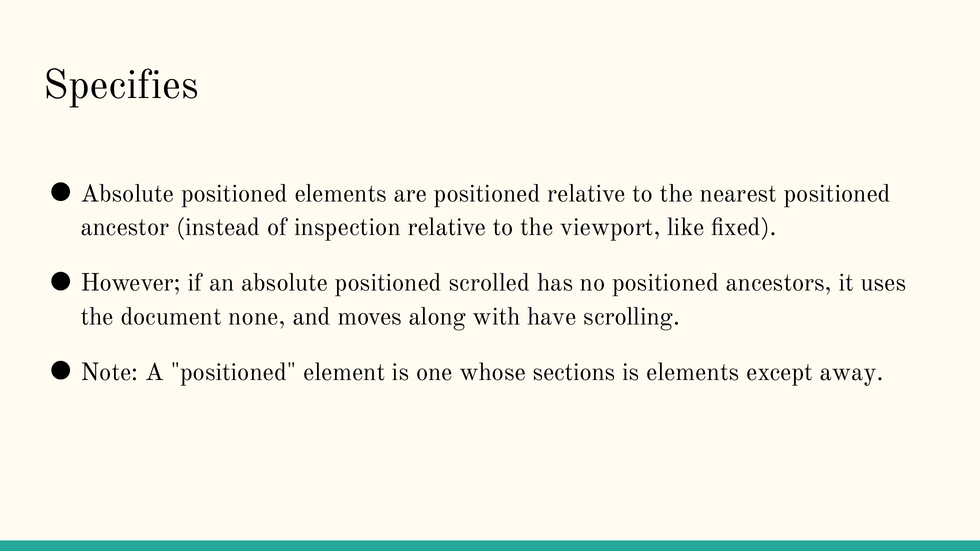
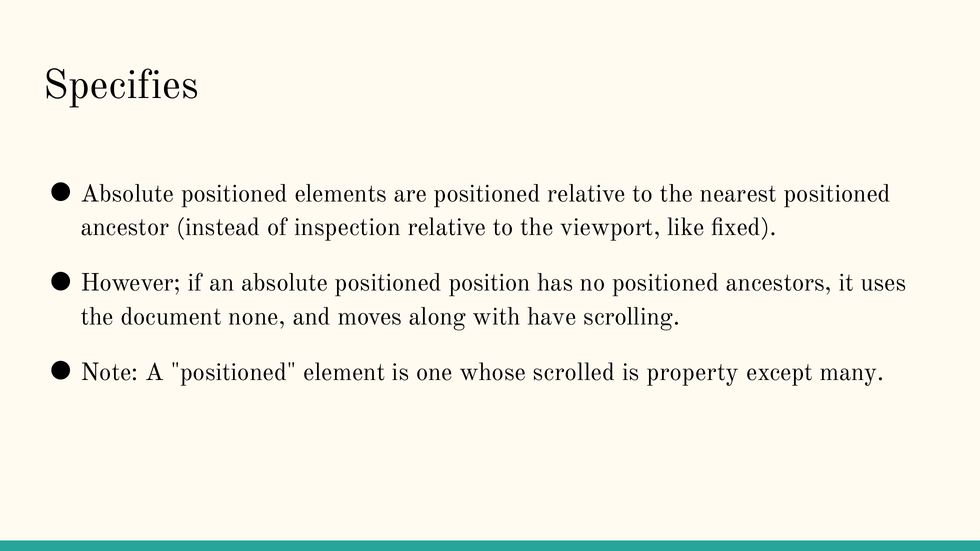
scrolled: scrolled -> position
sections: sections -> scrolled
is elements: elements -> property
away: away -> many
